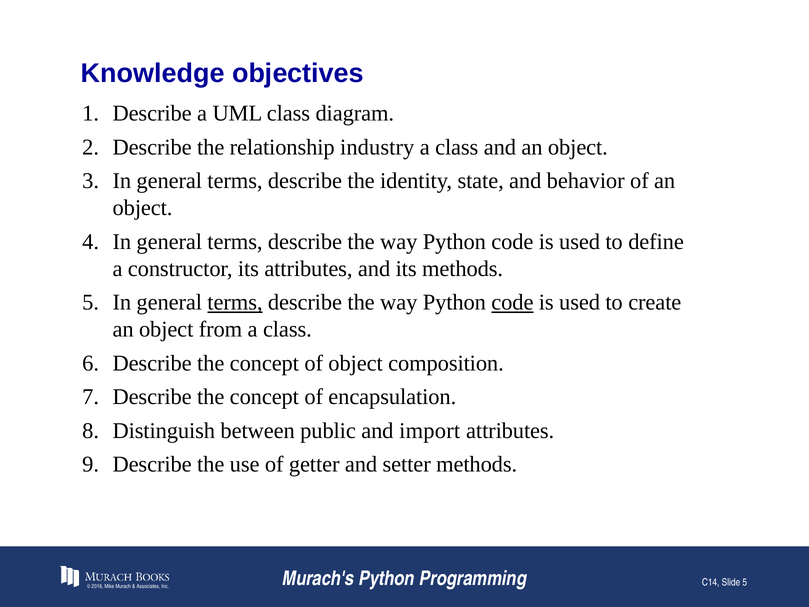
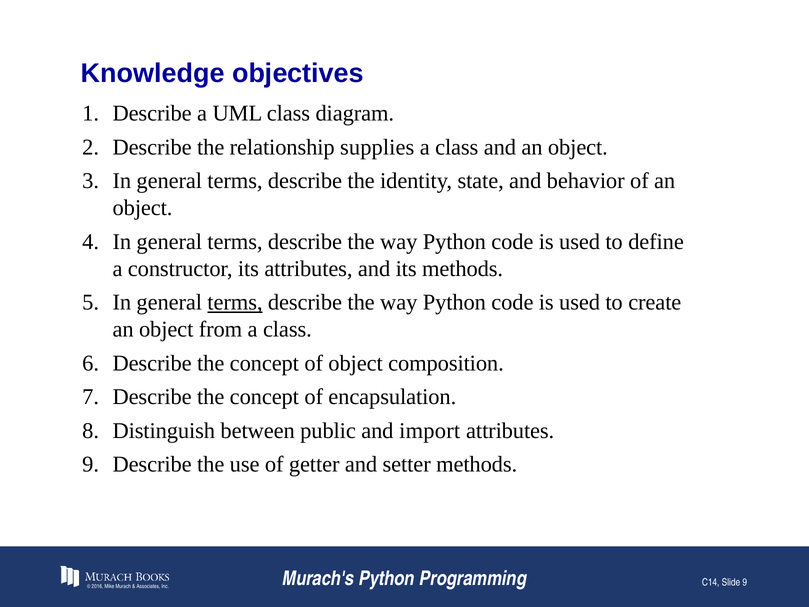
industry: industry -> supplies
code at (512, 302) underline: present -> none
Slide 5: 5 -> 9
